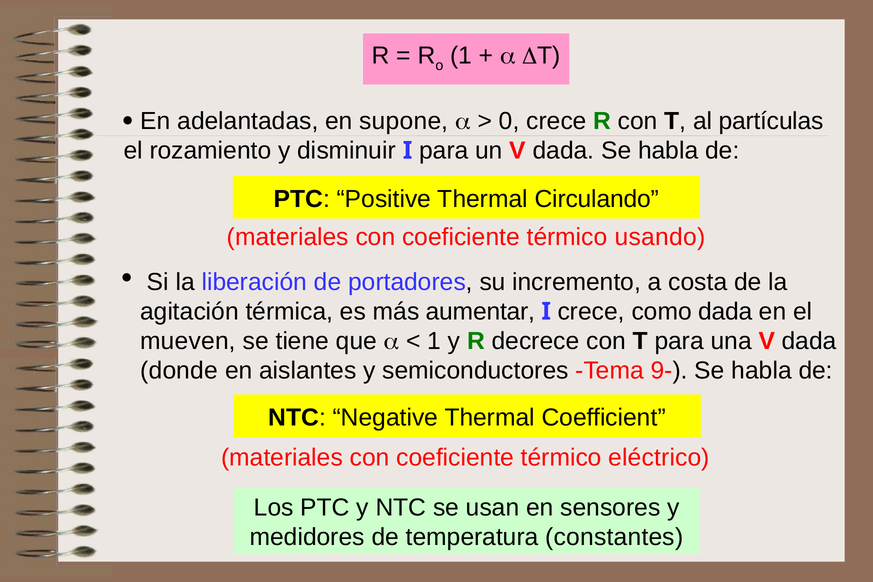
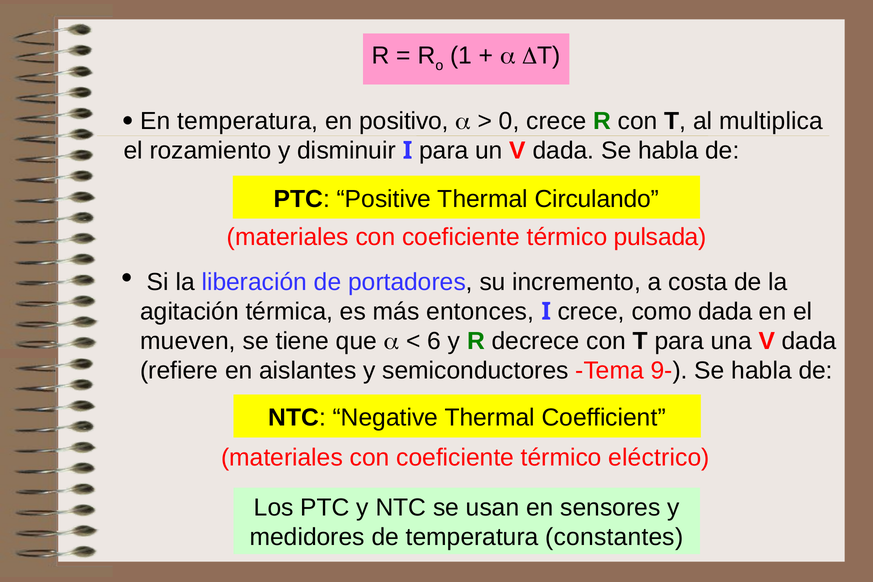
En adelantadas: adelantadas -> temperatura
supone: supone -> positivo
partículas: partículas -> multiplica
usando: usando -> pulsada
aumentar: aumentar -> entonces
1 at (434, 341): 1 -> 6
donde: donde -> refiere
